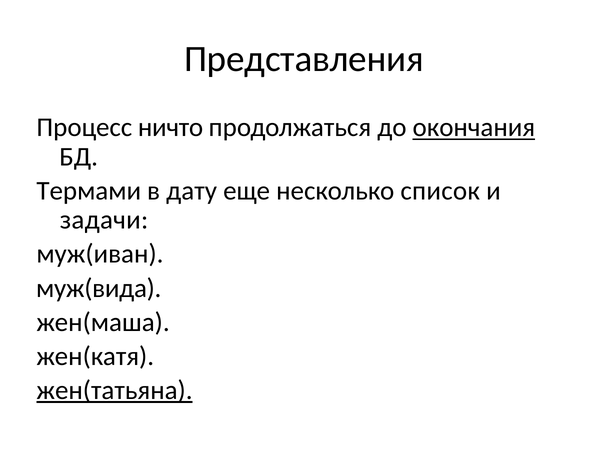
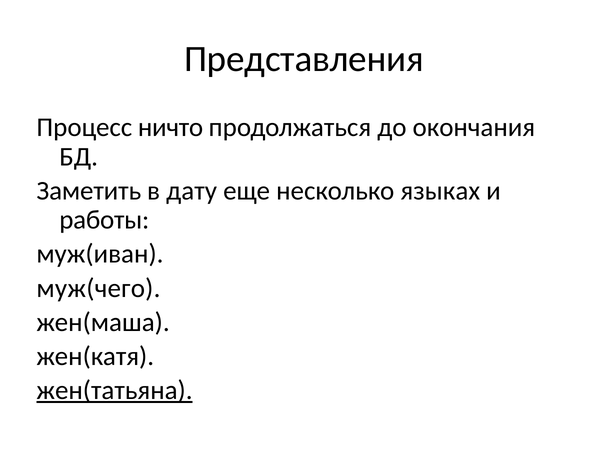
окончания underline: present -> none
Термами: Термами -> Заметить
список: список -> языках
задачи: задачи -> работы
муж(вида: муж(вида -> муж(чего
